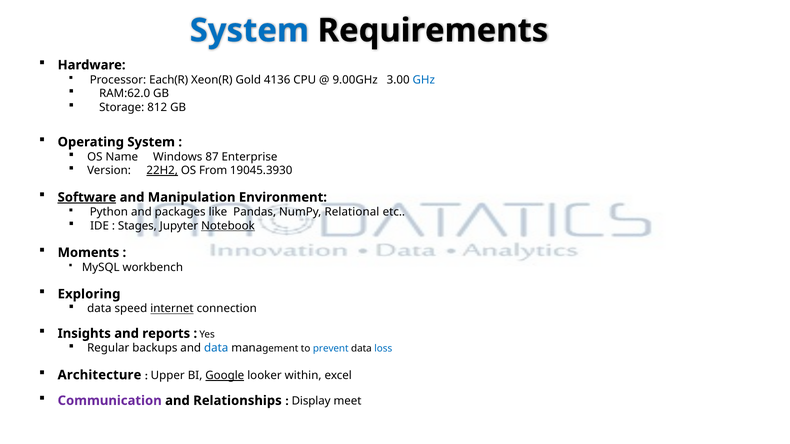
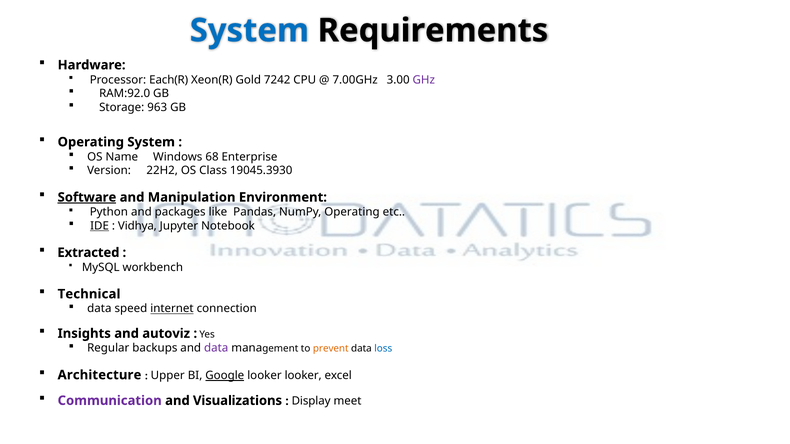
4136: 4136 -> 7242
9.00GHz: 9.00GHz -> 7.00GHz
GHz colour: blue -> purple
RAM:62.0: RAM:62.0 -> RAM:92.0
812: 812 -> 963
87: 87 -> 68
22H2 underline: present -> none
From: From -> Class
NumPy Relational: Relational -> Operating
IDE underline: none -> present
Stages: Stages -> Vidhya
Notebook underline: present -> none
Moments: Moments -> Extracted
Exploring: Exploring -> Technical
reports: reports -> autoviz
data at (216, 348) colour: blue -> purple
prevent colour: blue -> orange
looker within: within -> looker
Relationships: Relationships -> Visualizations
